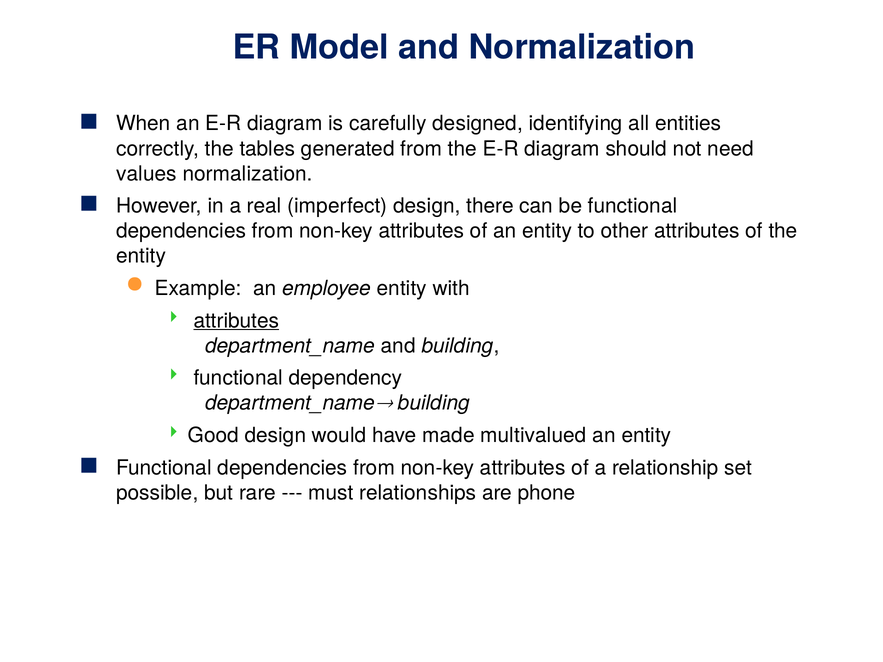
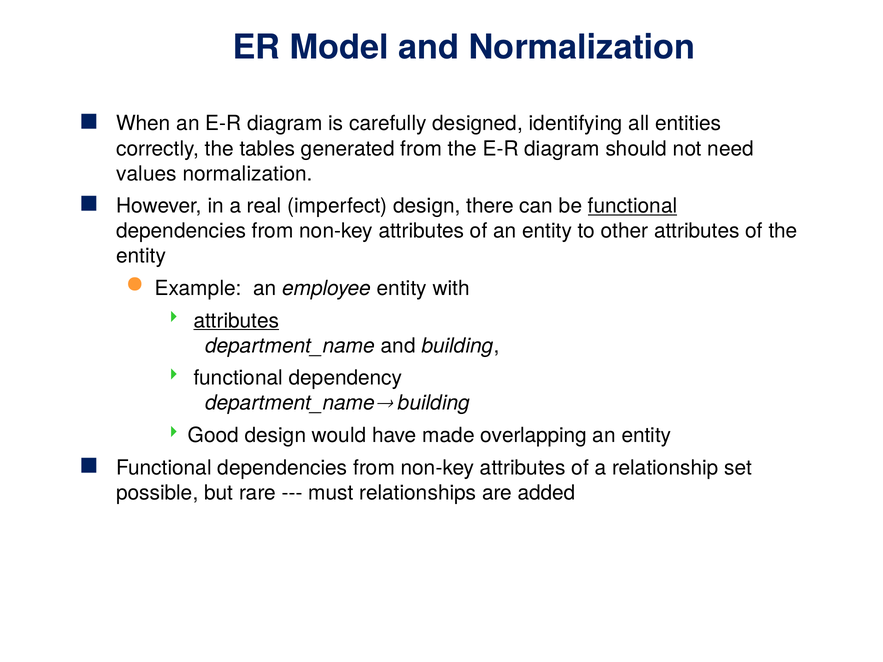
functional at (633, 206) underline: none -> present
multivalued: multivalued -> overlapping
phone: phone -> added
